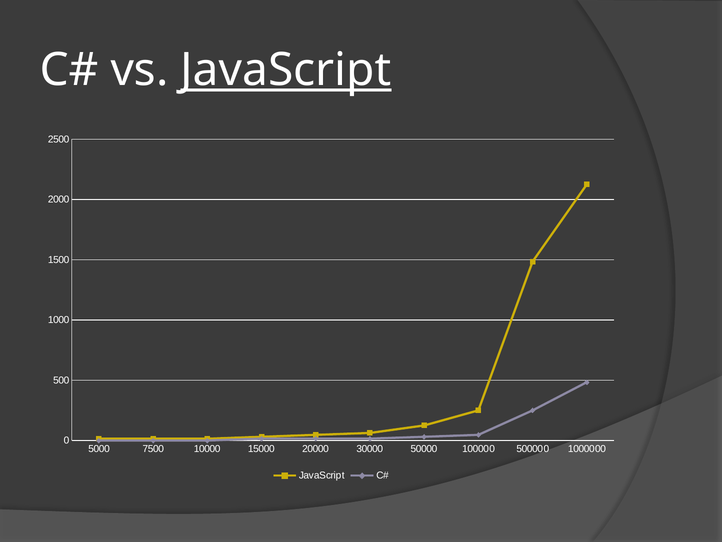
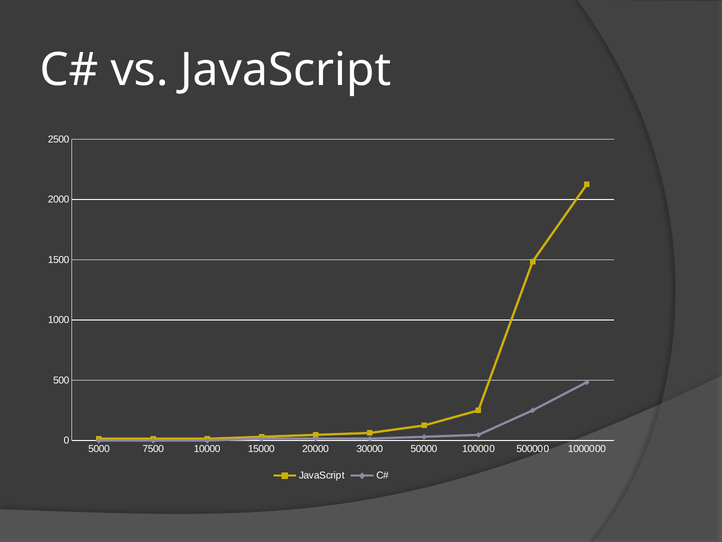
JavaScript at (286, 70) underline: present -> none
